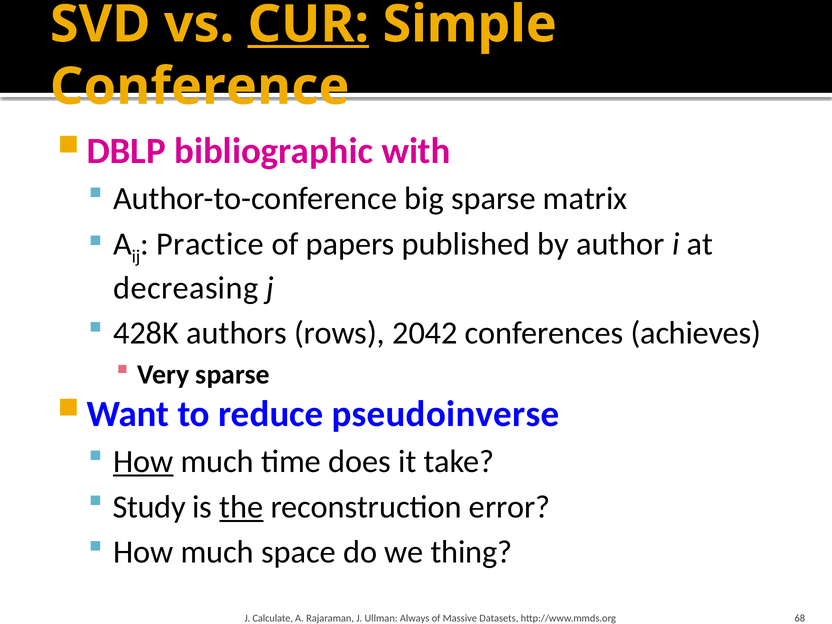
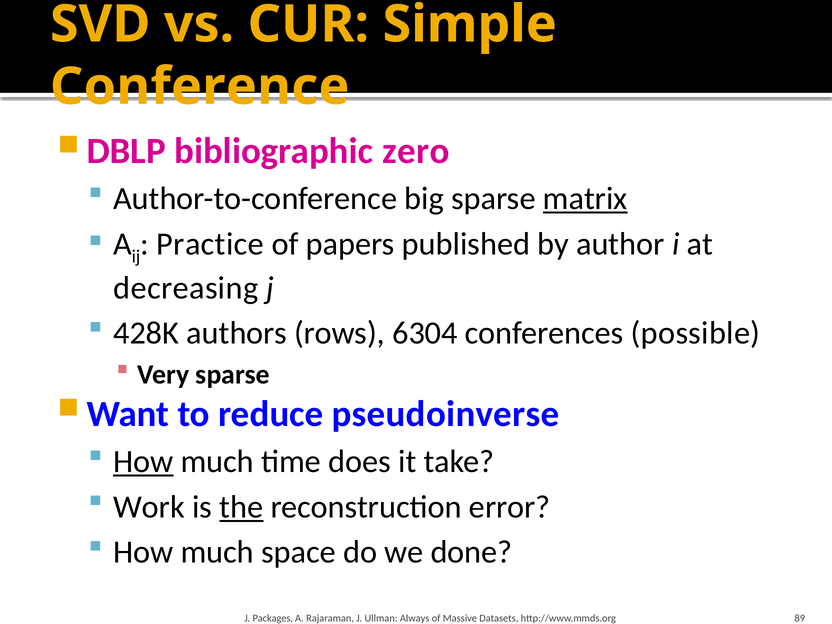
CUR underline: present -> none
with: with -> zero
matrix underline: none -> present
2042: 2042 -> 6304
achieves: achieves -> possible
Study: Study -> Work
thing: thing -> done
Calculate: Calculate -> Packages
68: 68 -> 89
